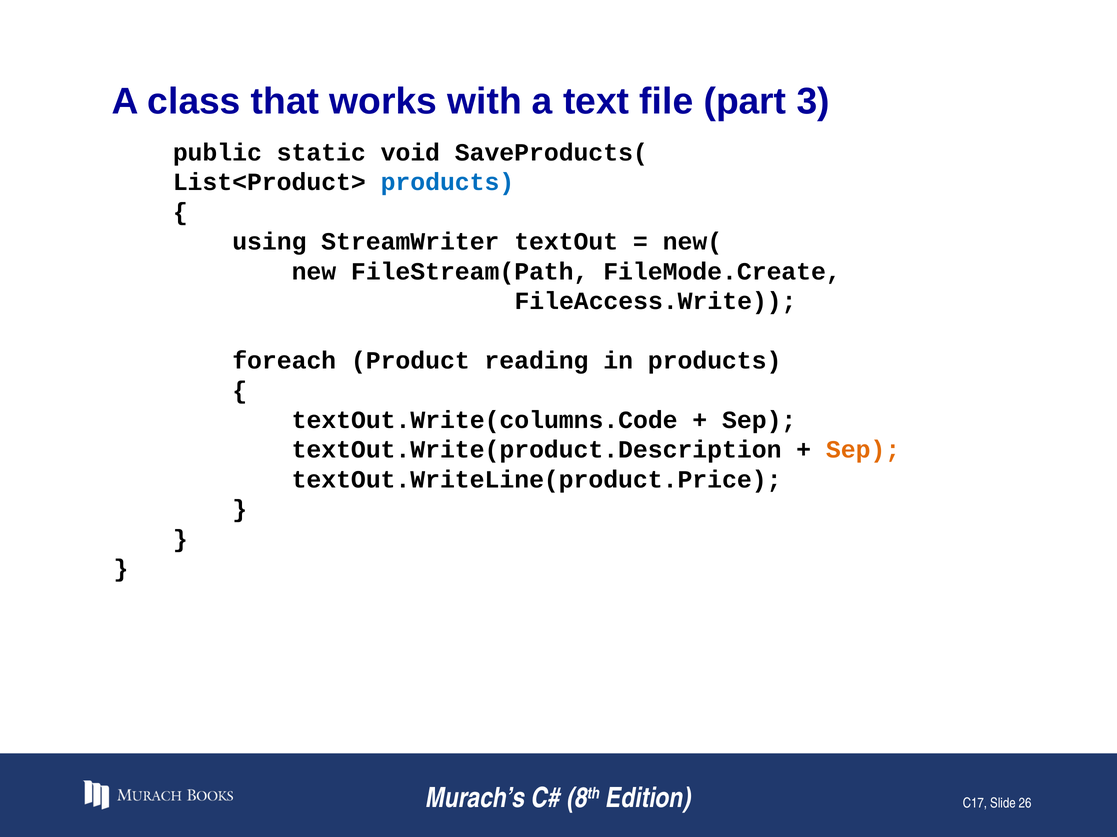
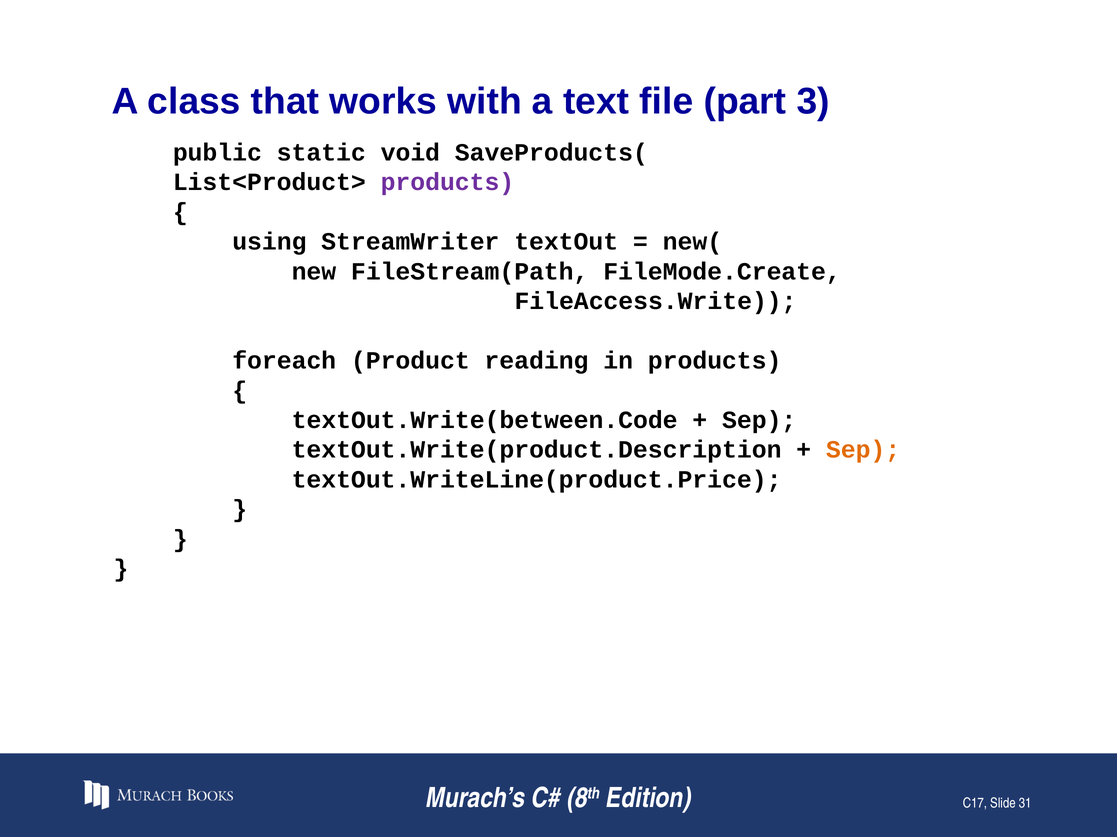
products at (447, 182) colour: blue -> purple
textOut.Write(columns.Code: textOut.Write(columns.Code -> textOut.Write(between.Code
26: 26 -> 31
